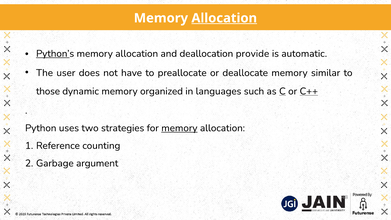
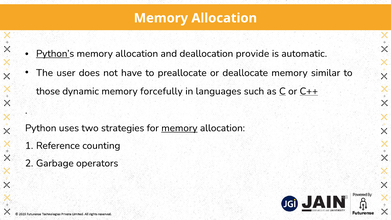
Allocation at (224, 18) underline: present -> none
organized: organized -> forcefully
argument: argument -> operators
